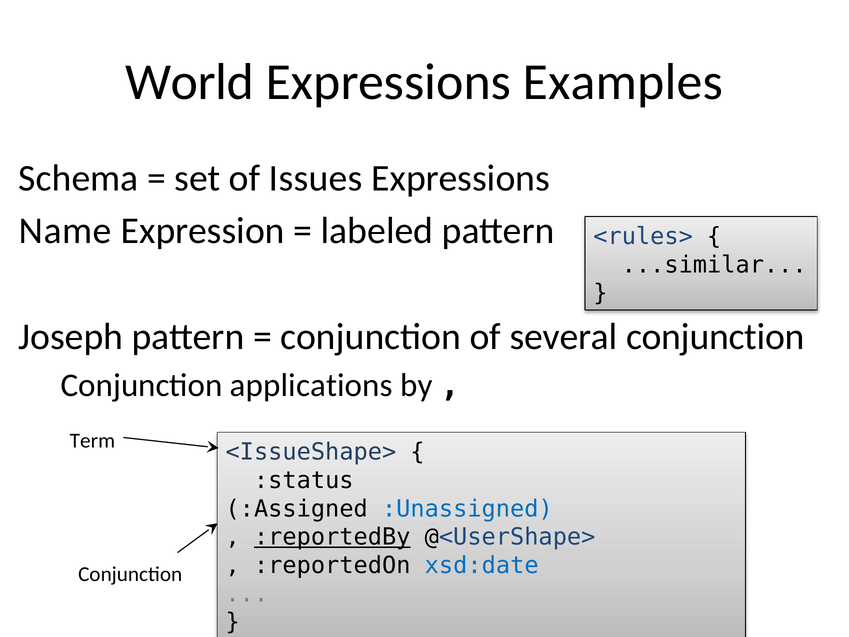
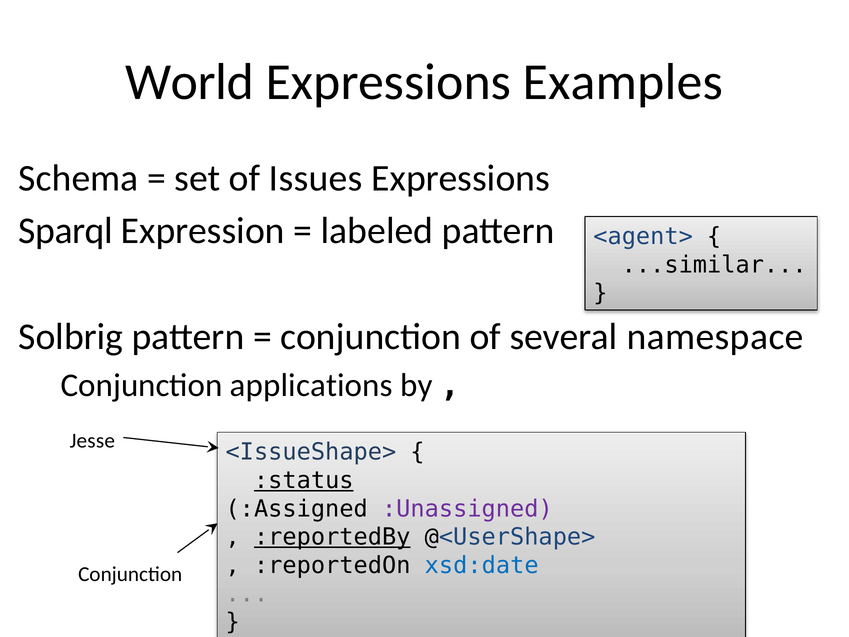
Name: Name -> Sparql
<rules>: <rules> -> <agent>
Joseph: Joseph -> Solbrig
several conjunction: conjunction -> namespace
Term: Term -> Jesse
:status underline: none -> present
:Unassigned colour: blue -> purple
